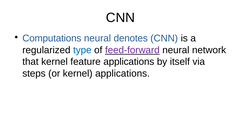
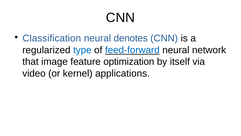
Computations: Computations -> Classification
feed-forward colour: purple -> blue
that kernel: kernel -> image
feature applications: applications -> optimization
steps: steps -> video
